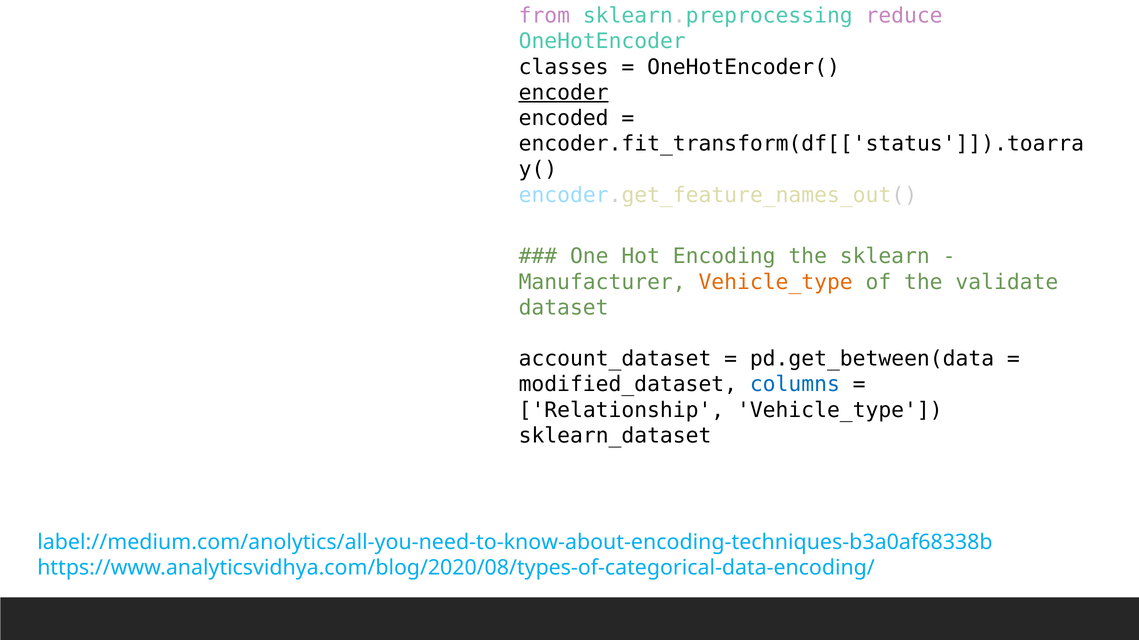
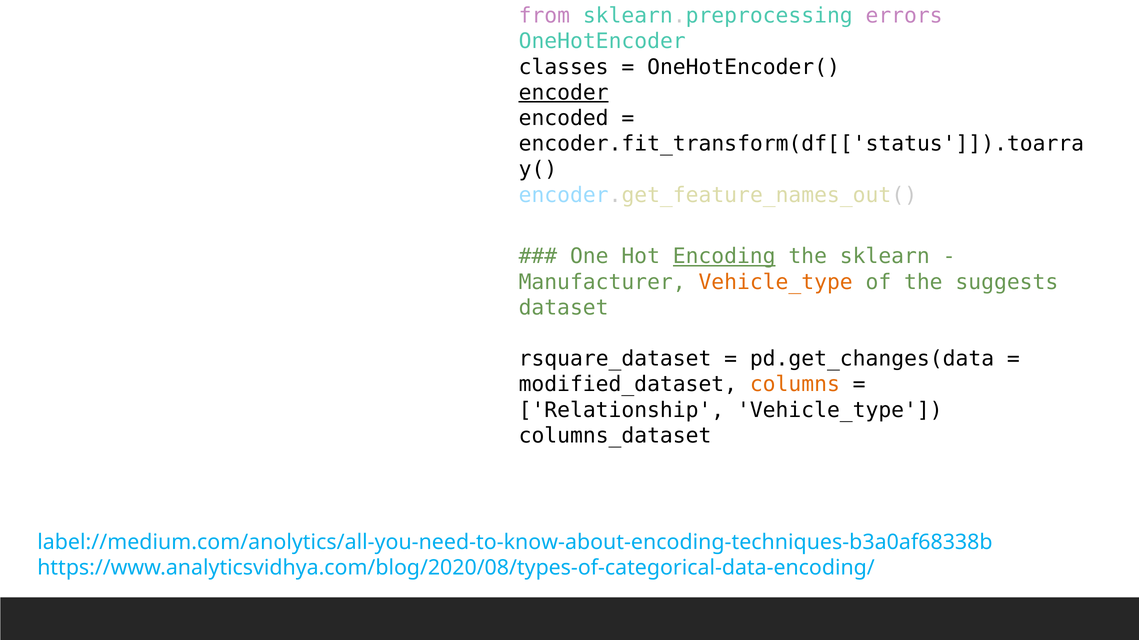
reduce: reduce -> errors
Encoding underline: none -> present
validate: validate -> suggests
account_dataset: account_dataset -> rsquare_dataset
pd.get_between(data: pd.get_between(data -> pd.get_changes(data
columns colour: blue -> orange
sklearn_dataset: sklearn_dataset -> columns_dataset
